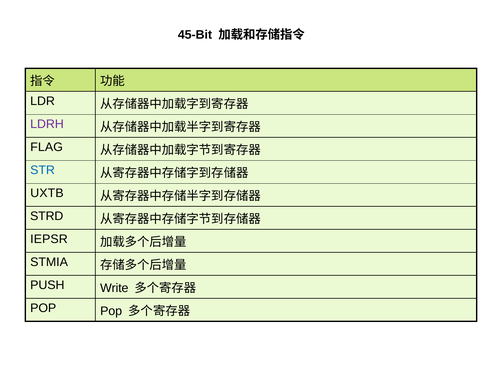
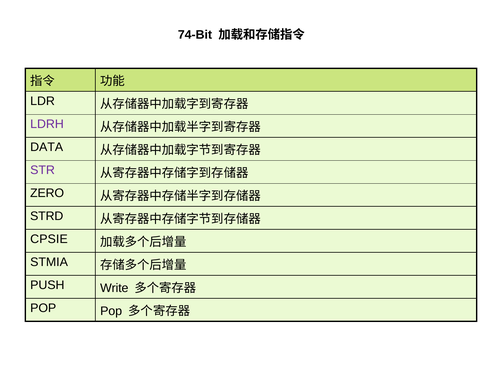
45-Bit: 45-Bit -> 74-Bit
FLAG: FLAG -> DATA
STR colour: blue -> purple
UXTB: UXTB -> ZERO
IEPSR: IEPSR -> CPSIE
